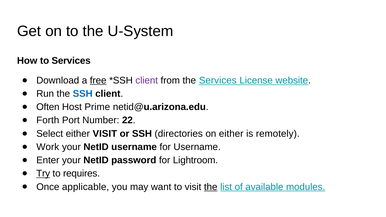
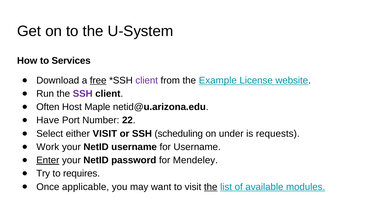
the Services: Services -> Example
SSH at (83, 94) colour: blue -> purple
Prime: Prime -> Maple
Forth: Forth -> Have
directories: directories -> scheduling
on either: either -> under
remotely: remotely -> requests
Enter underline: none -> present
Lightroom: Lightroom -> Mendeley
Try underline: present -> none
